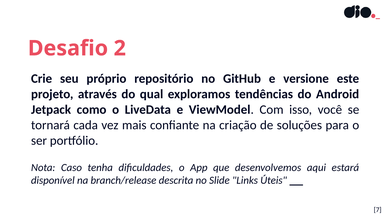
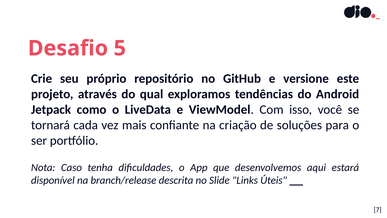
2: 2 -> 5
